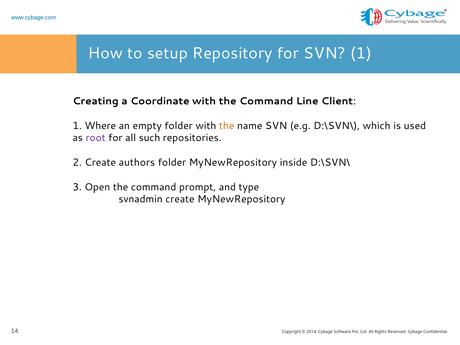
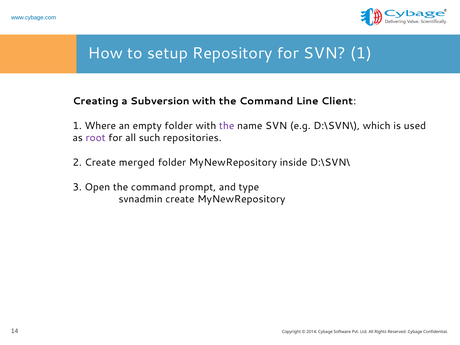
Coordinate: Coordinate -> Subversion
the at (227, 126) colour: orange -> purple
authors: authors -> merged
